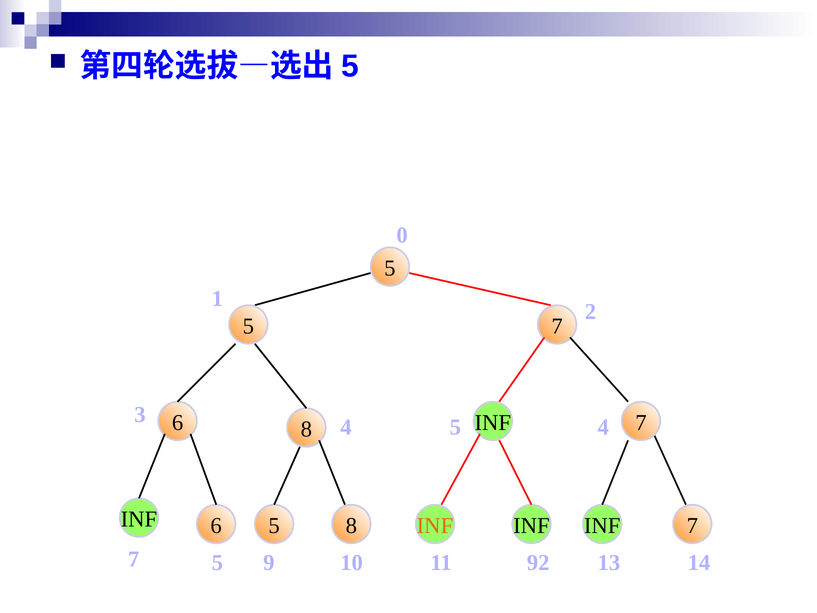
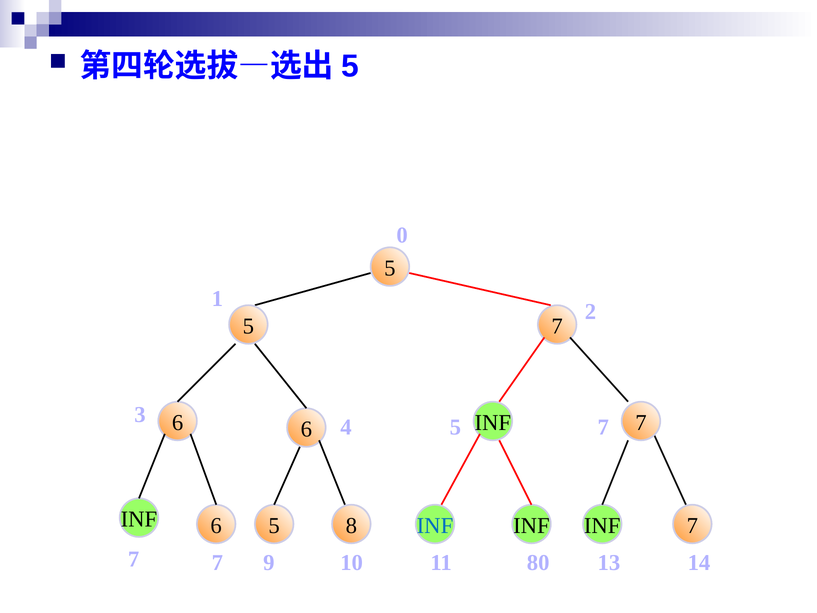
6 8: 8 -> 6
4 5 4: 4 -> 7
INF at (435, 525) colour: orange -> blue
5 at (217, 562): 5 -> 7
92: 92 -> 80
